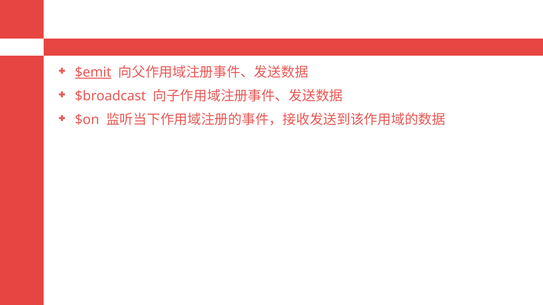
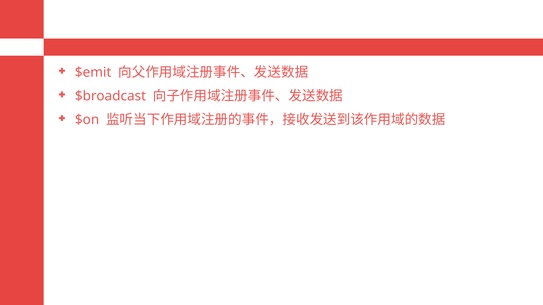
$emit underline: present -> none
